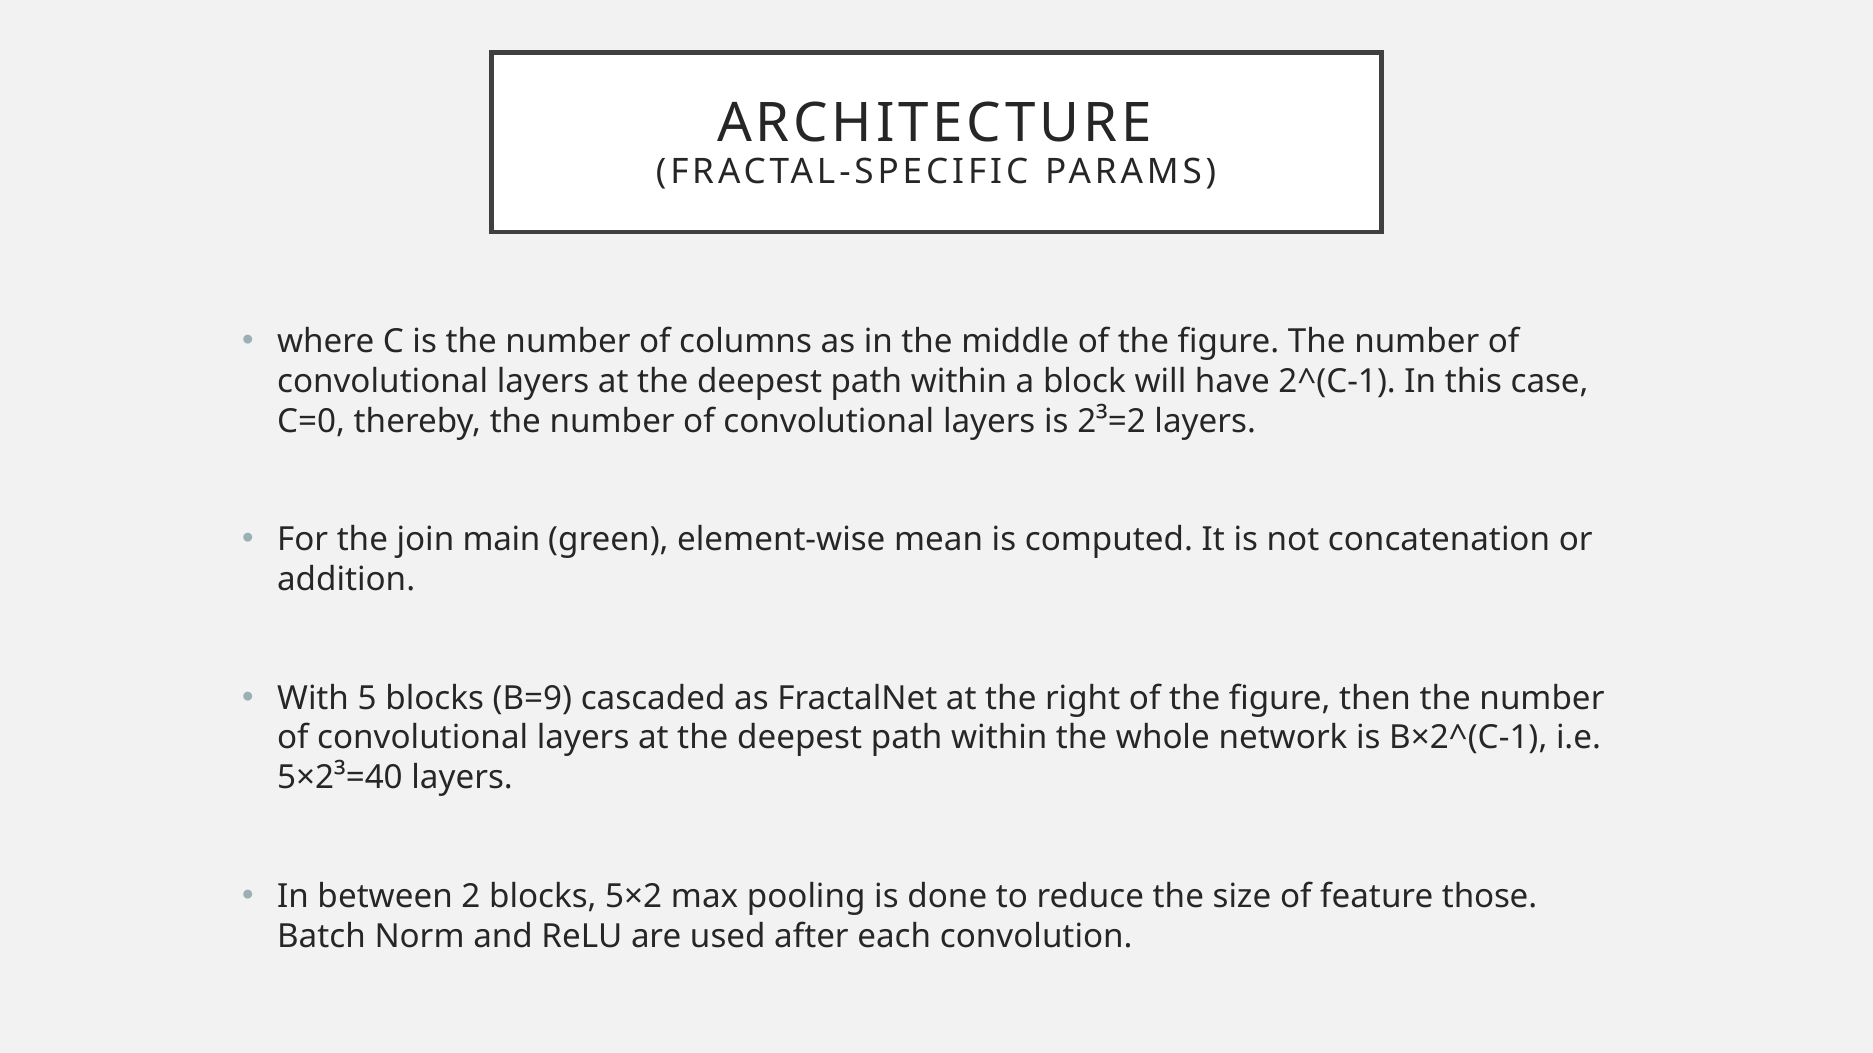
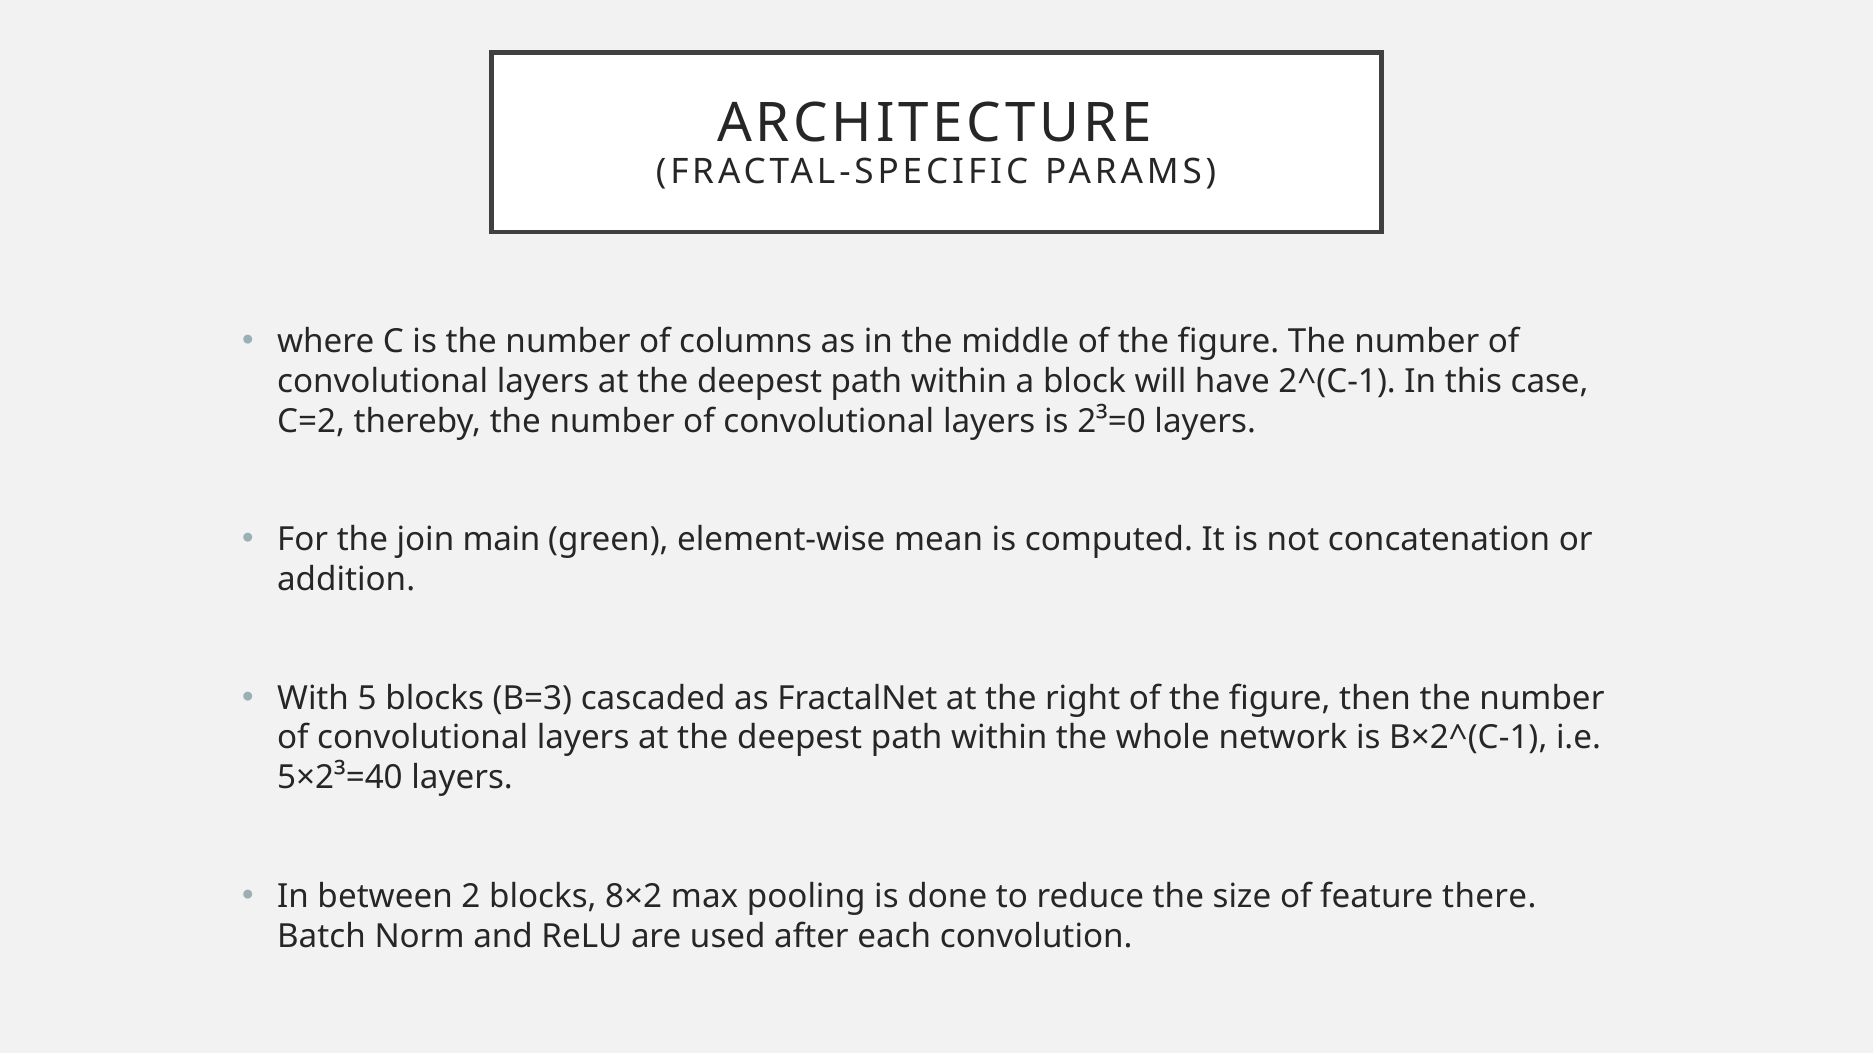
C=0: C=0 -> C=2
2³=2: 2³=2 -> 2³=0
B=9: B=9 -> B=3
5×2: 5×2 -> 8×2
those: those -> there
